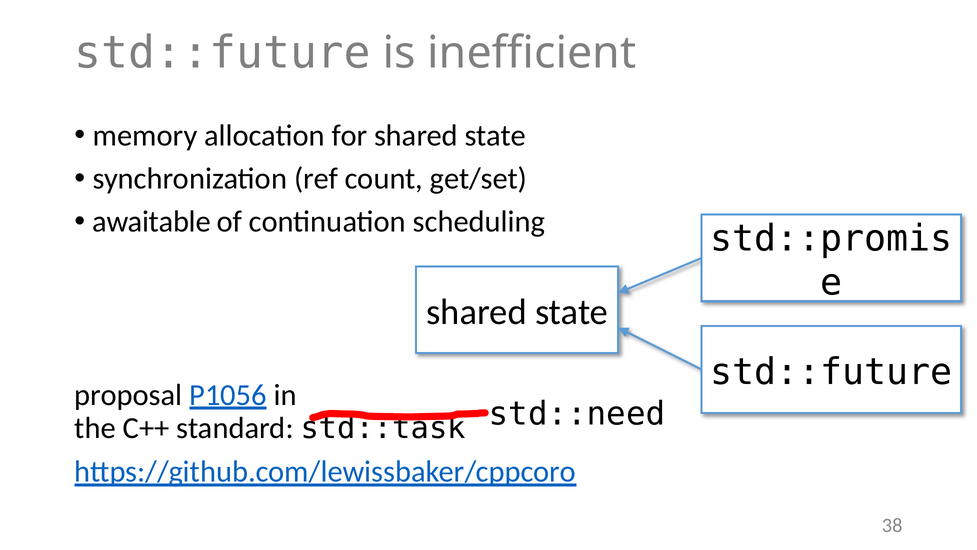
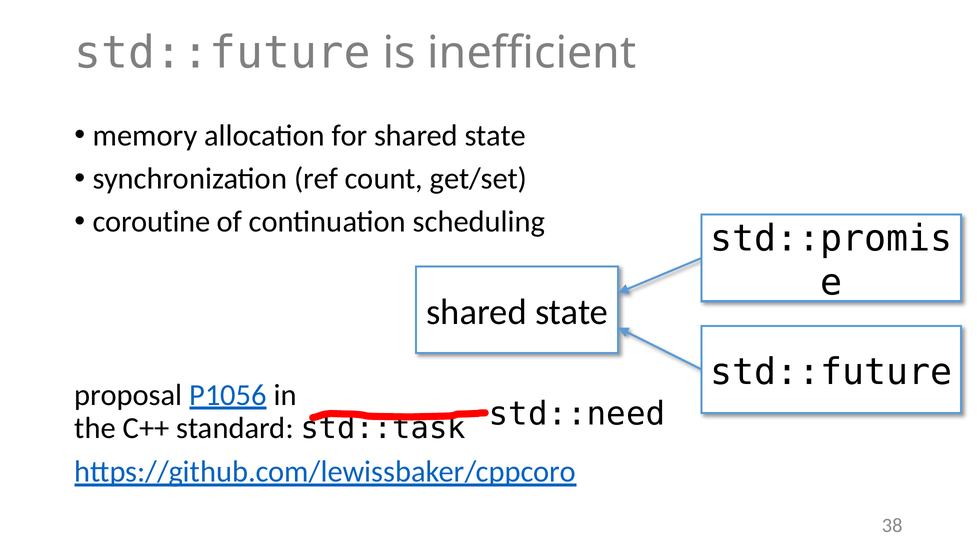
awaitable: awaitable -> coroutine
